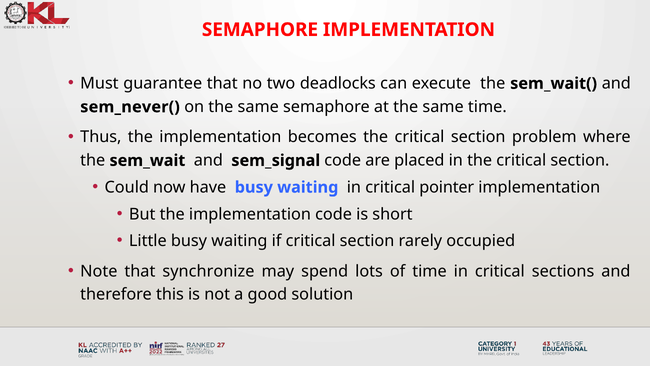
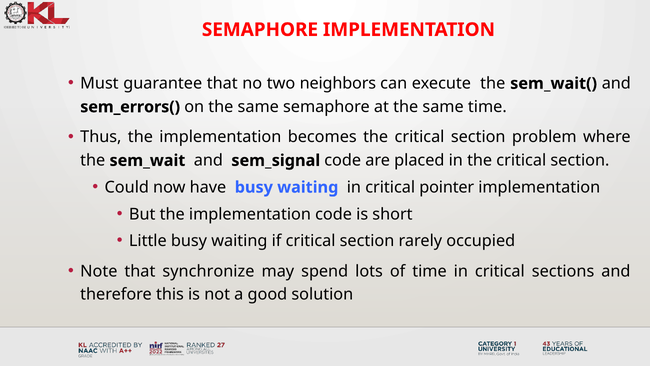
deadlocks: deadlocks -> neighbors
sem_never(: sem_never( -> sem_errors(
